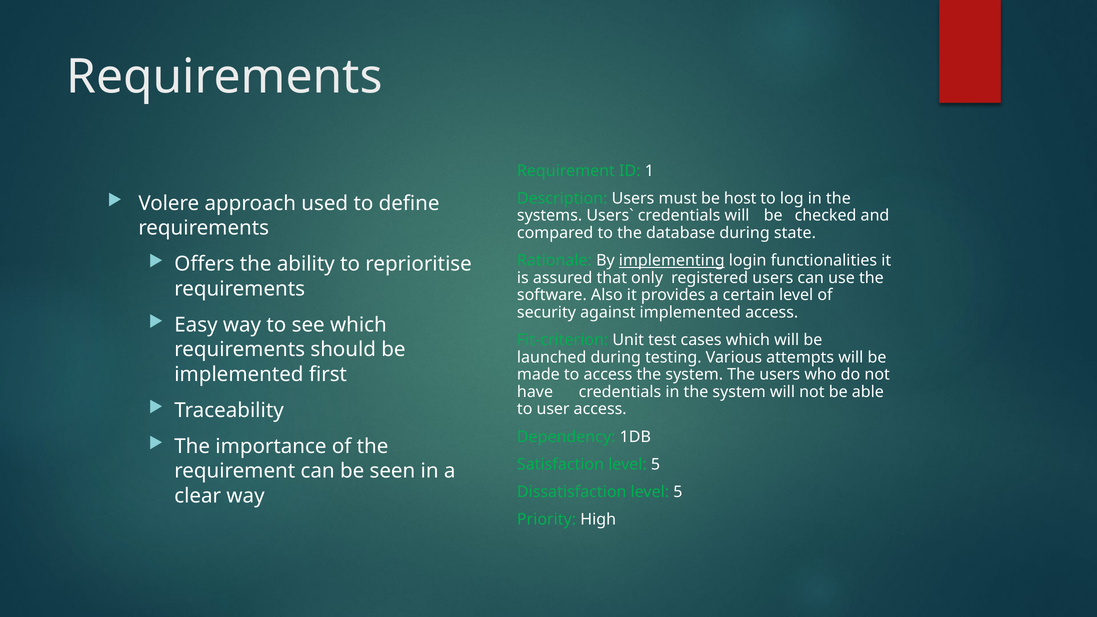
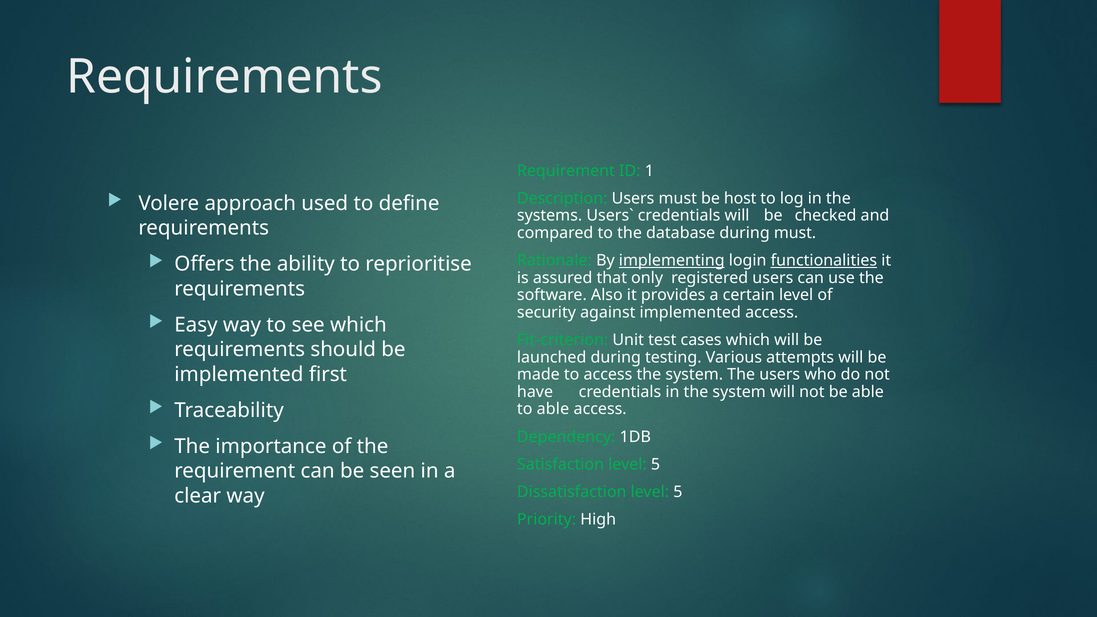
during state: state -> must
functionalities underline: none -> present
to user: user -> able
